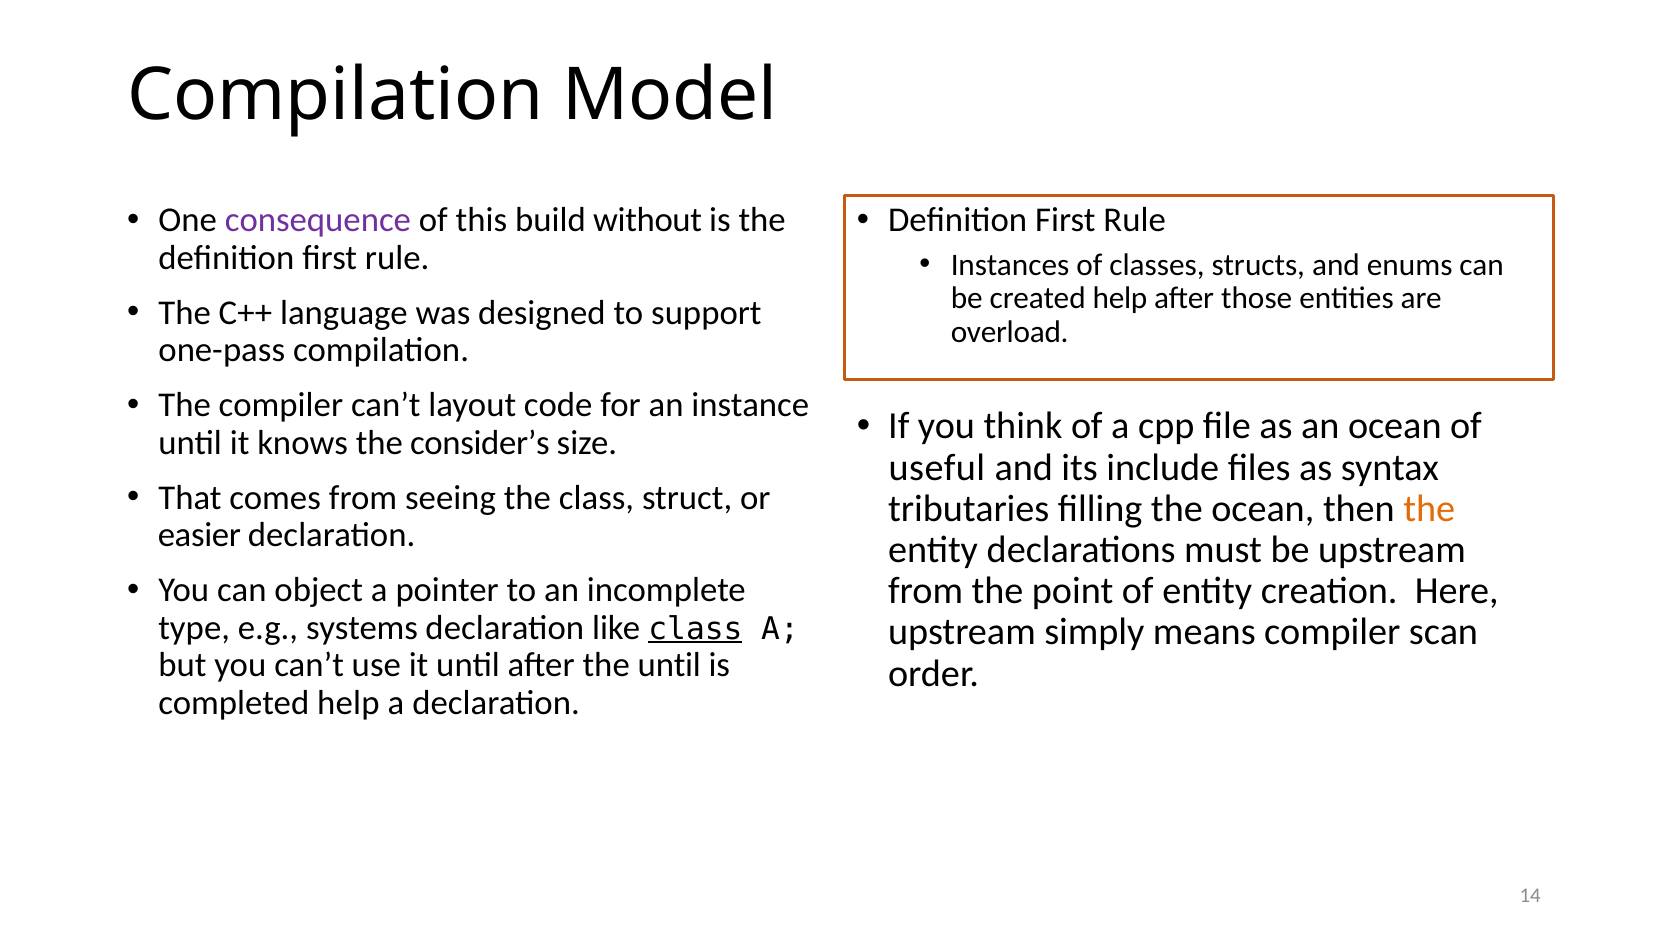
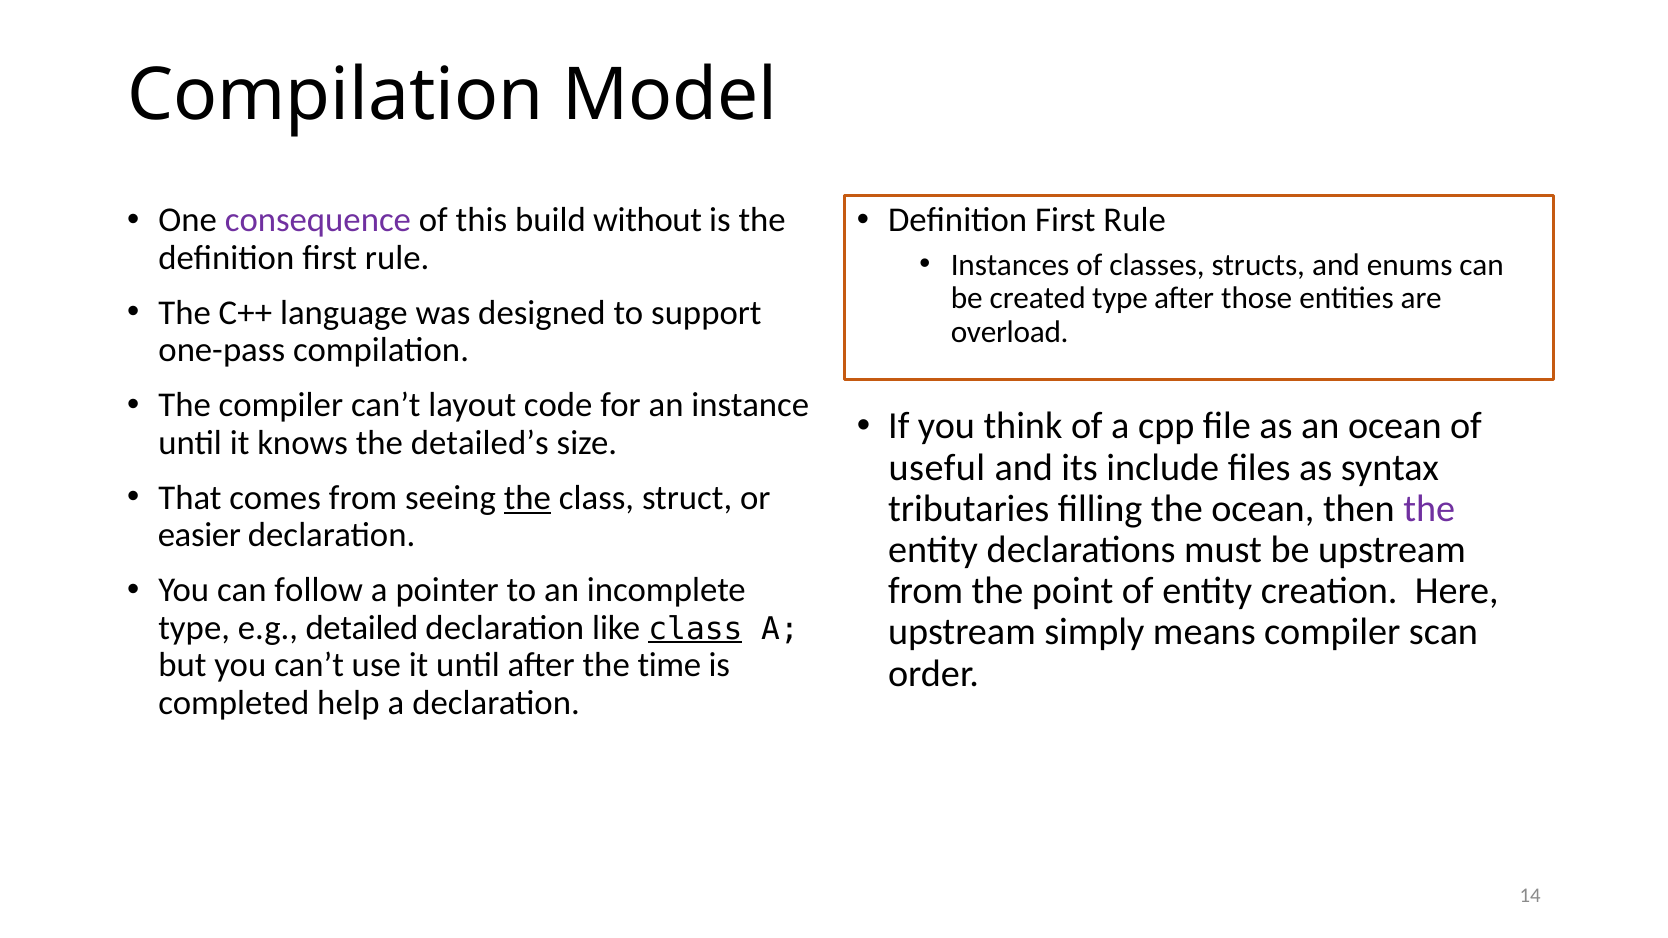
created help: help -> type
consider’s: consider’s -> detailed’s
the at (527, 498) underline: none -> present
the at (1429, 509) colour: orange -> purple
object: object -> follow
systems: systems -> detailed
the until: until -> time
